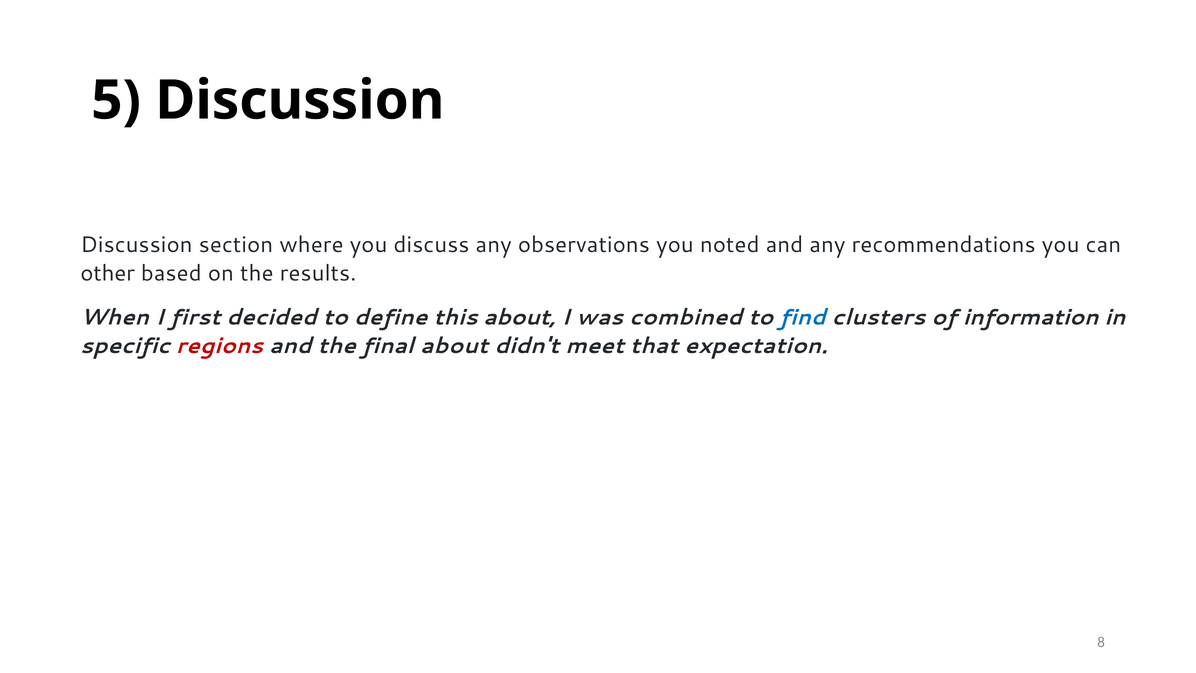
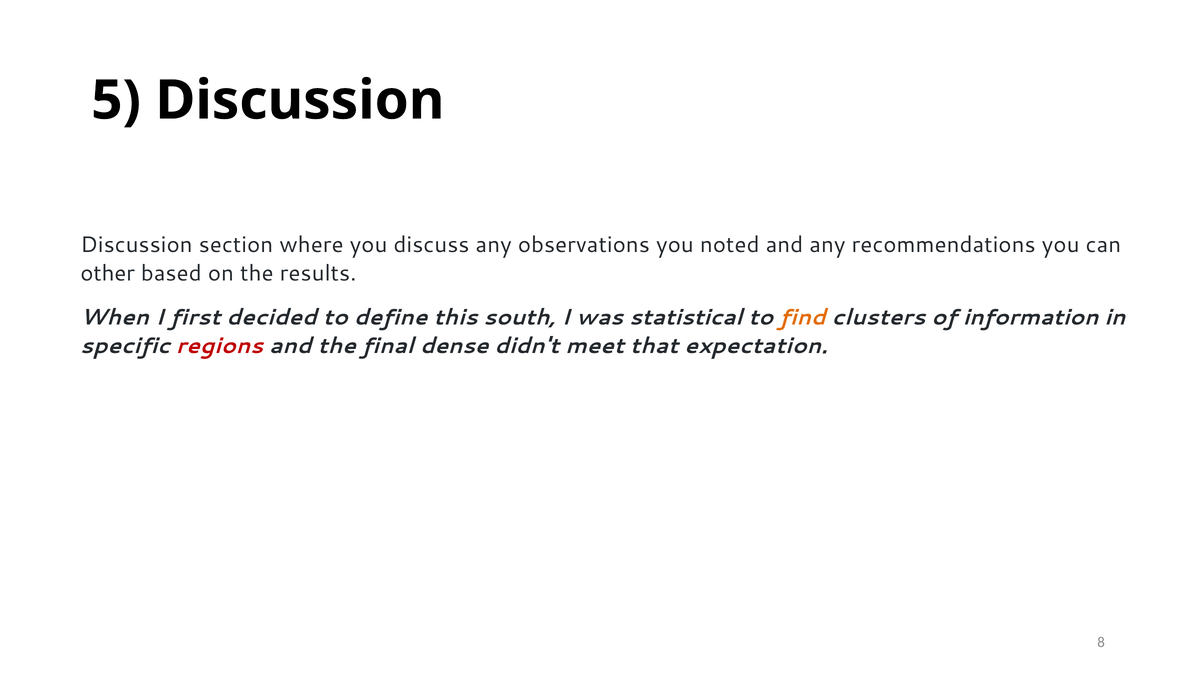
this about: about -> south
combined: combined -> statistical
find colour: blue -> orange
final about: about -> dense
